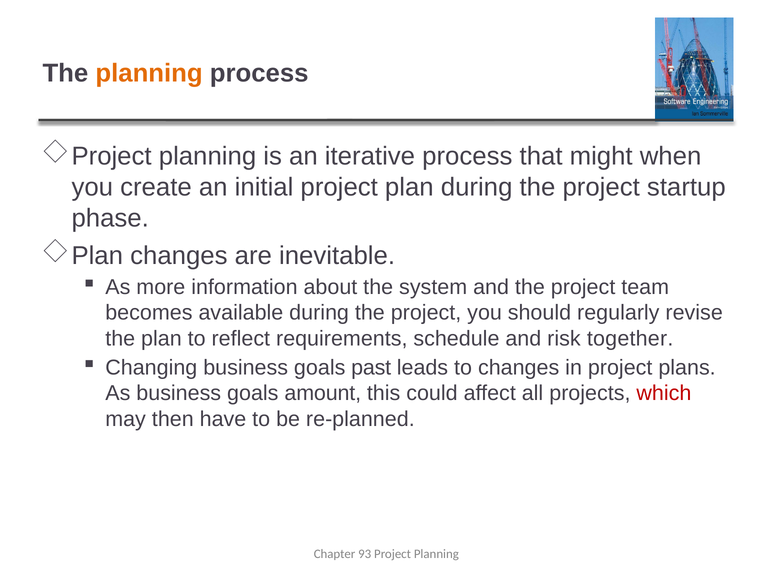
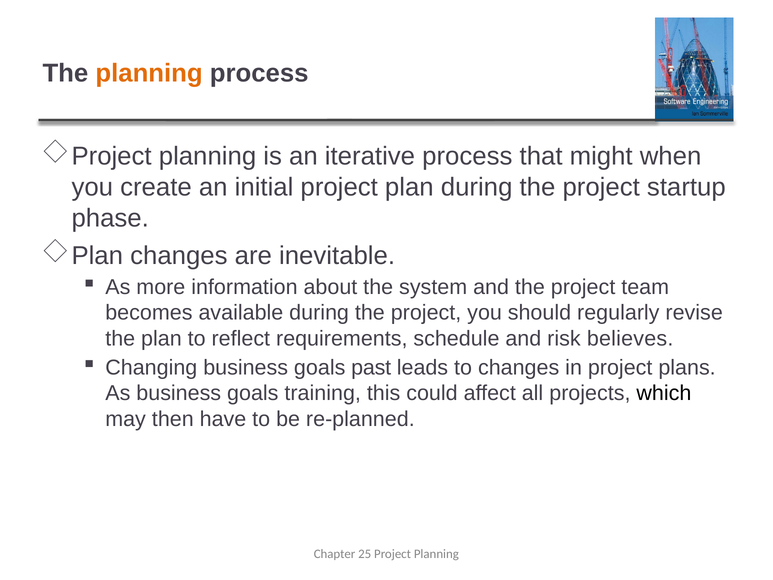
together: together -> believes
amount: amount -> training
which colour: red -> black
93: 93 -> 25
